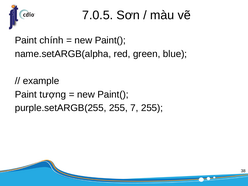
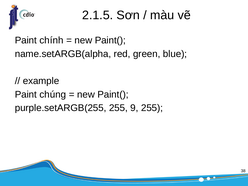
7.0.5: 7.0.5 -> 2.1.5
tượng: tượng -> chúng
7: 7 -> 9
